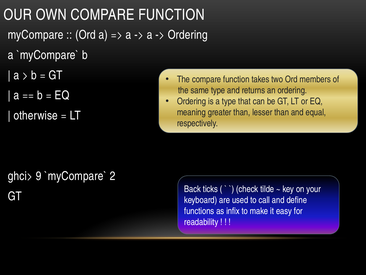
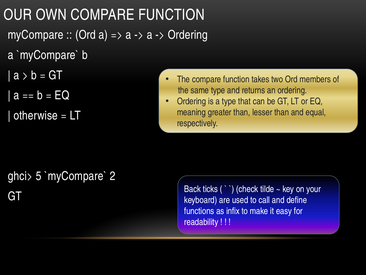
9: 9 -> 5
